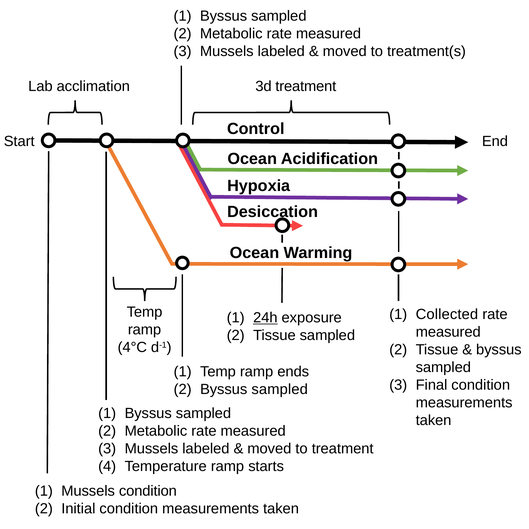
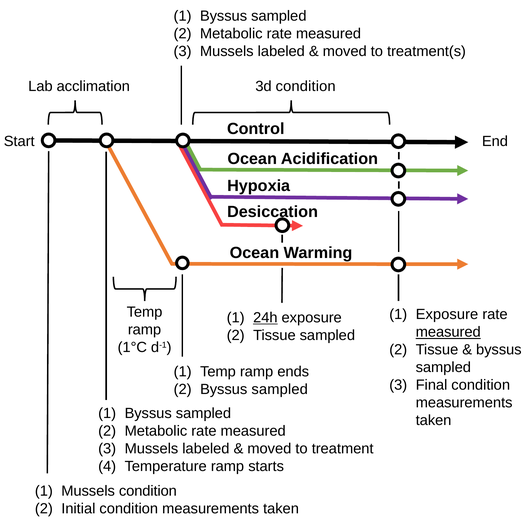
3d treatment: treatment -> condition
Collected at (447, 314): Collected -> Exposure
measured at (448, 332) underline: none -> present
4°C: 4°C -> 1°C
